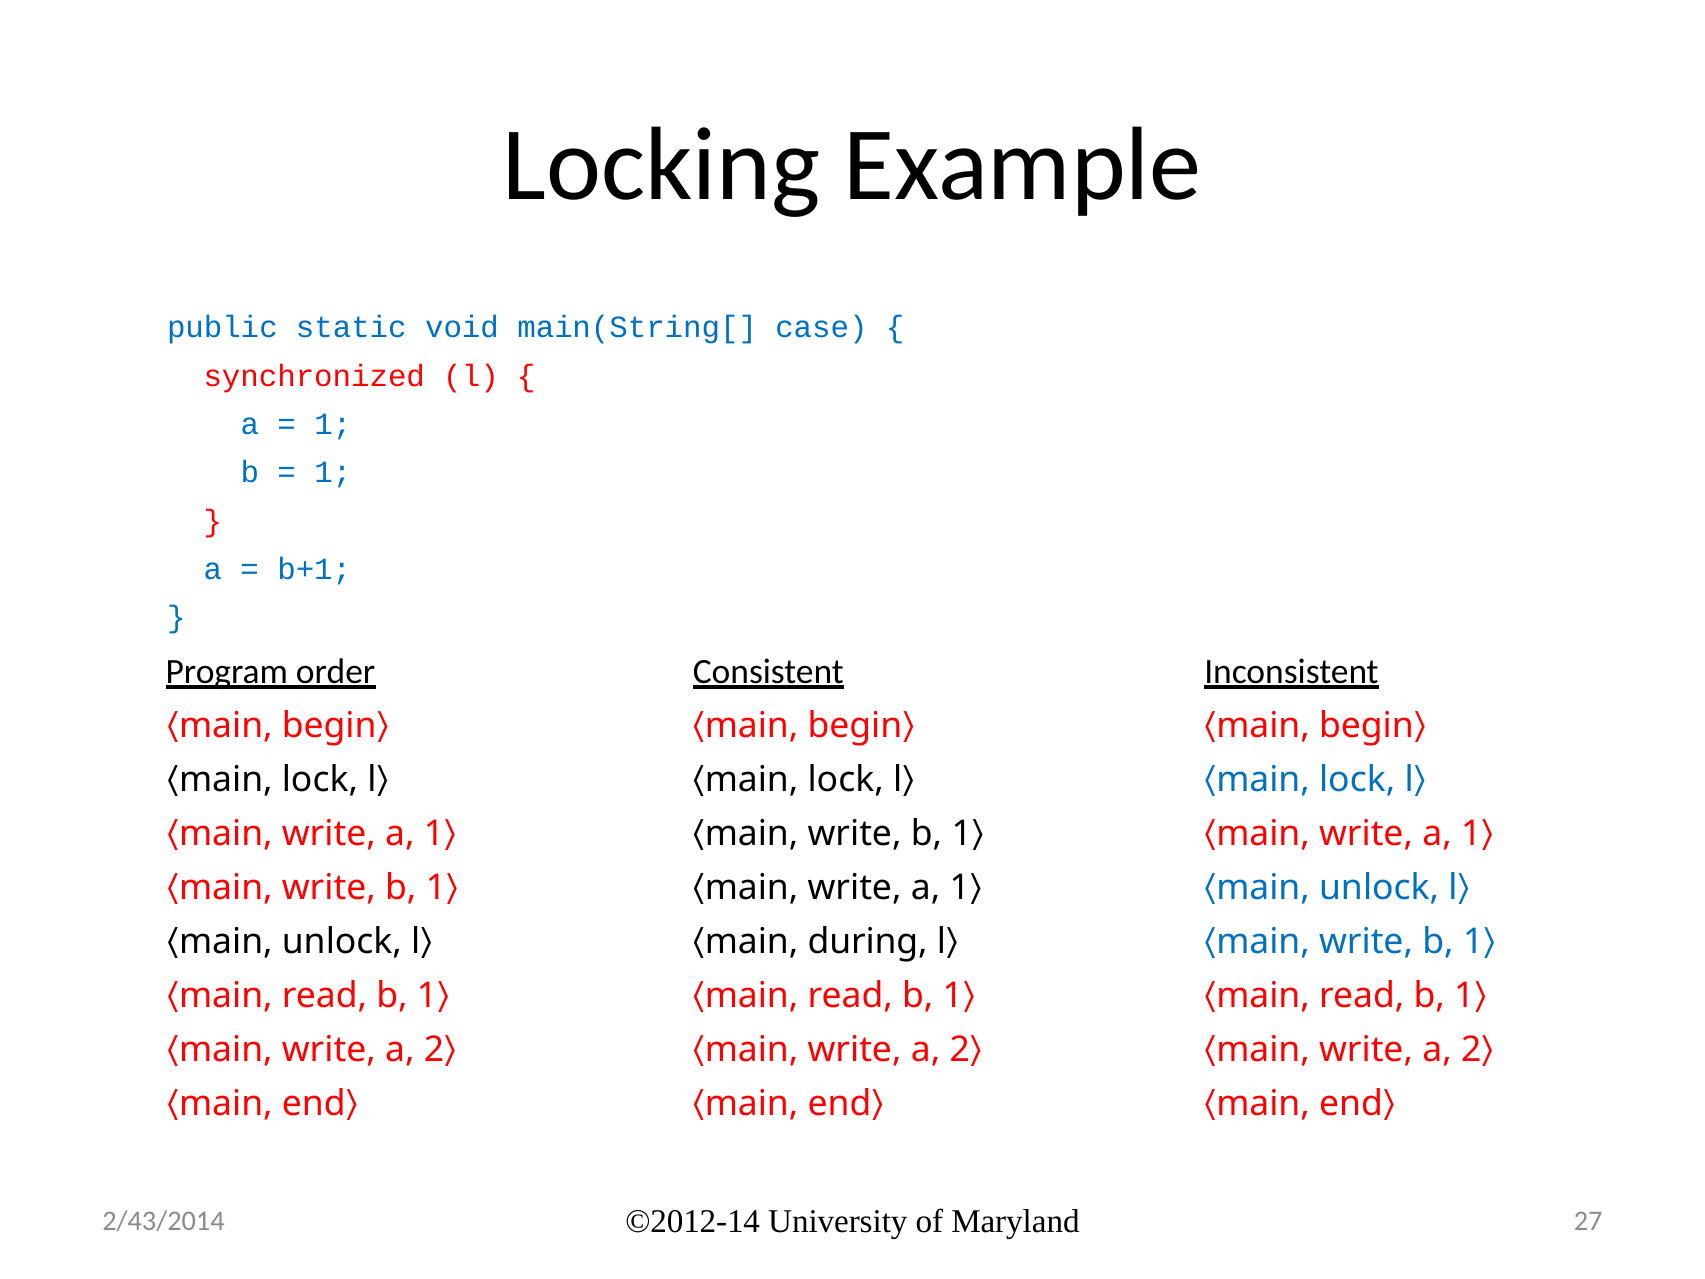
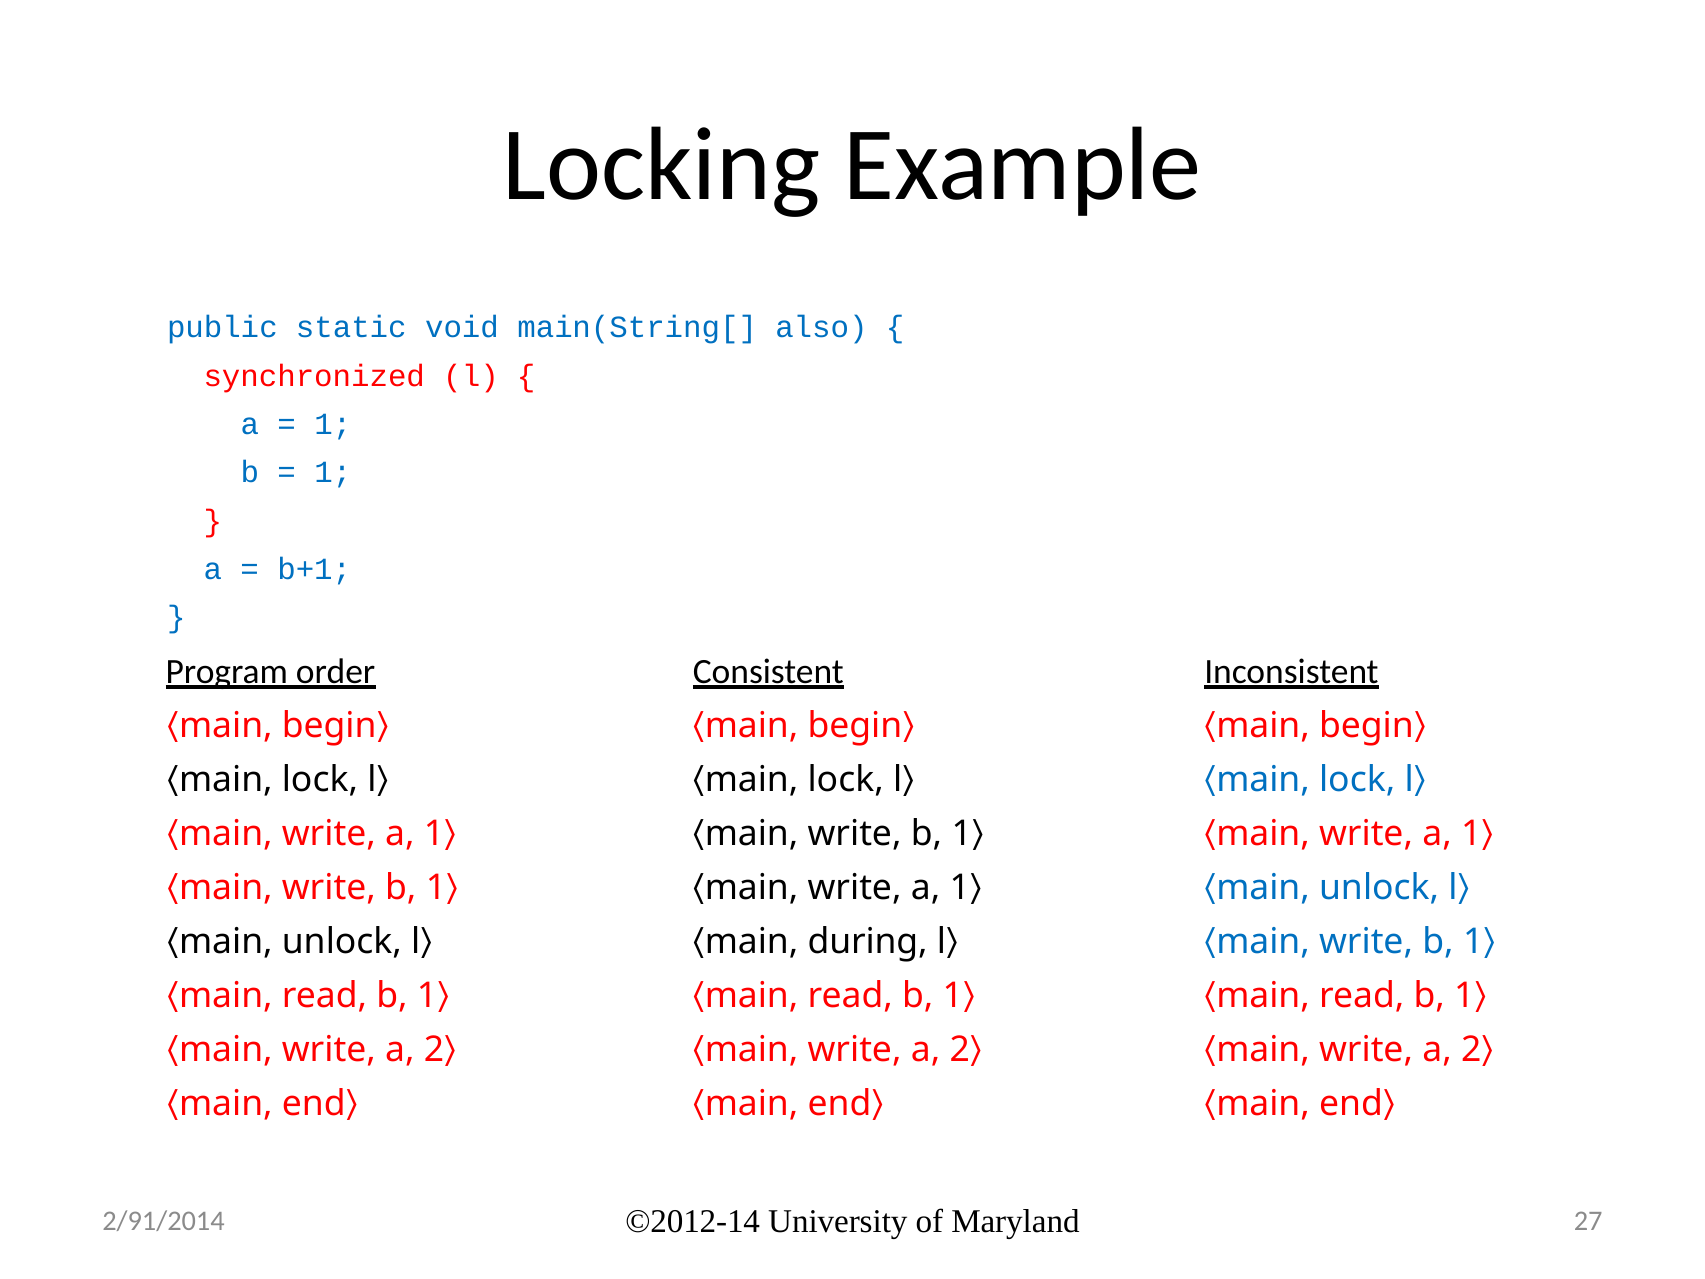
case: case -> also
2/43/2014: 2/43/2014 -> 2/91/2014
